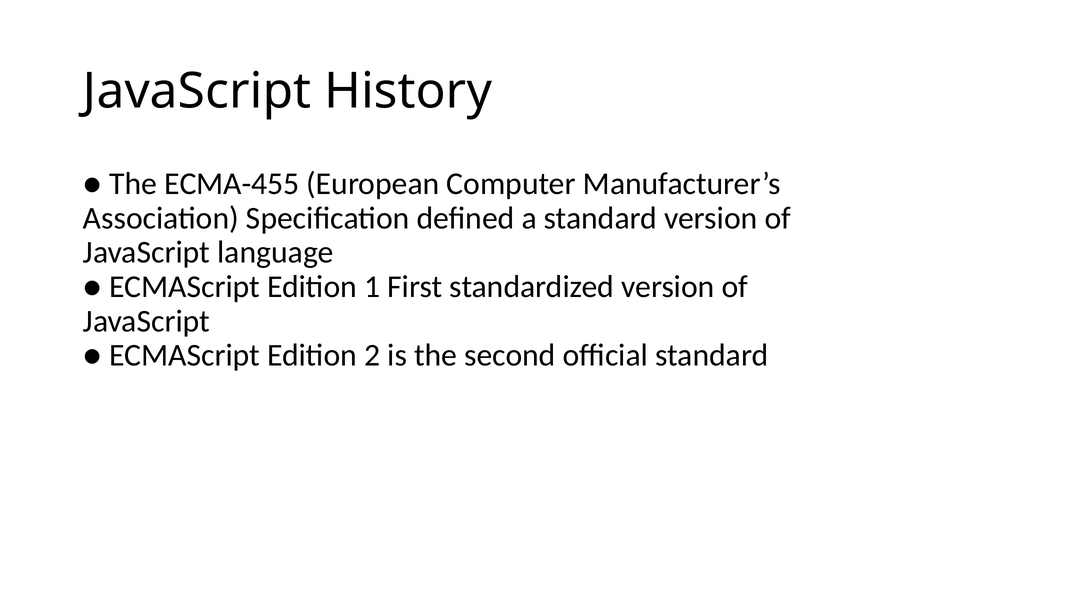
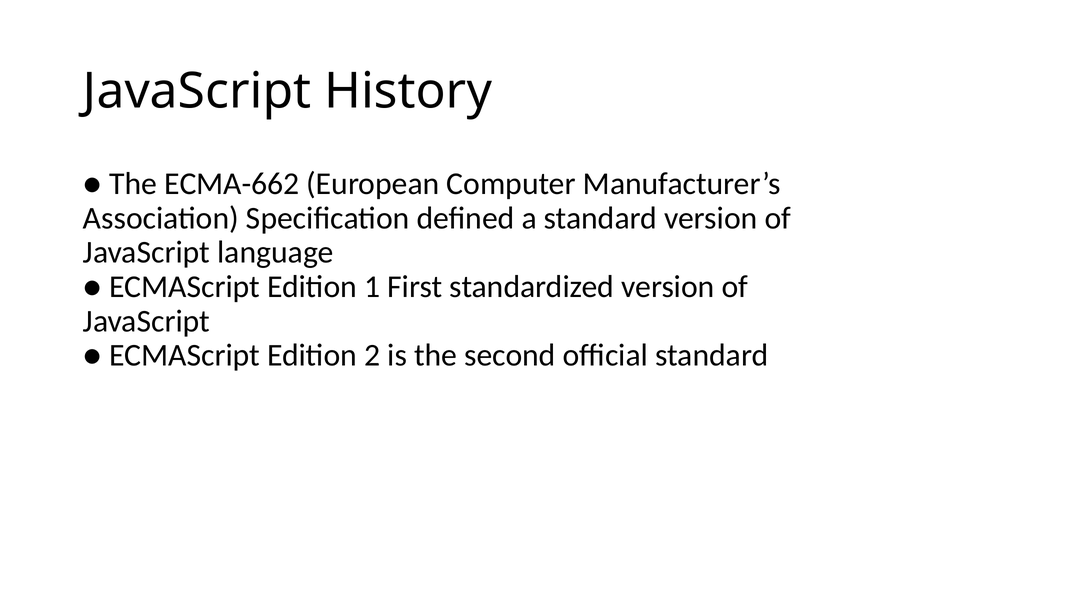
ECMA-455: ECMA-455 -> ECMA-662
